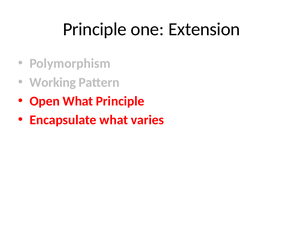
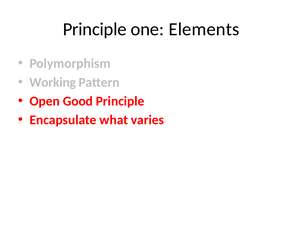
Extension: Extension -> Elements
Open What: What -> Good
